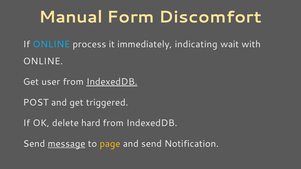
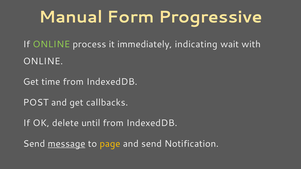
Discomfort: Discomfort -> Progressive
ONLINE at (51, 44) colour: light blue -> light green
user: user -> time
IndexedDB at (112, 82) underline: present -> none
triggered: triggered -> callbacks
hard: hard -> until
